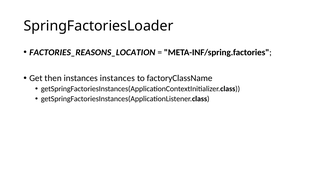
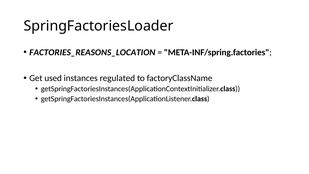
then: then -> used
instances instances: instances -> regulated
